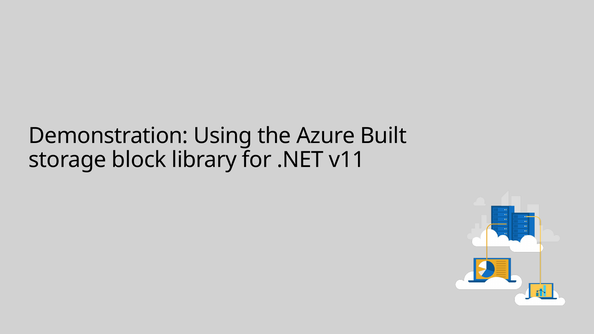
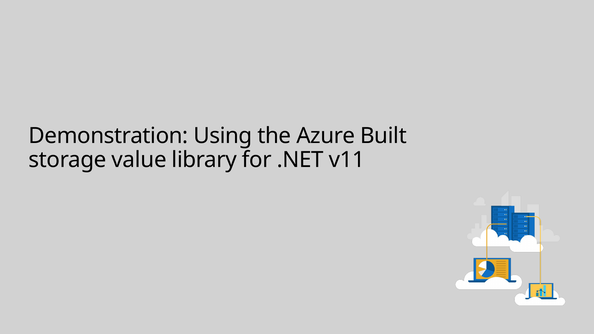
block: block -> value
